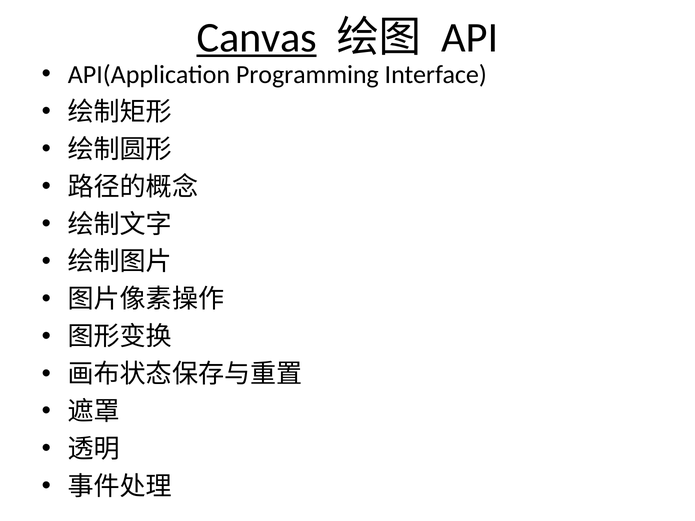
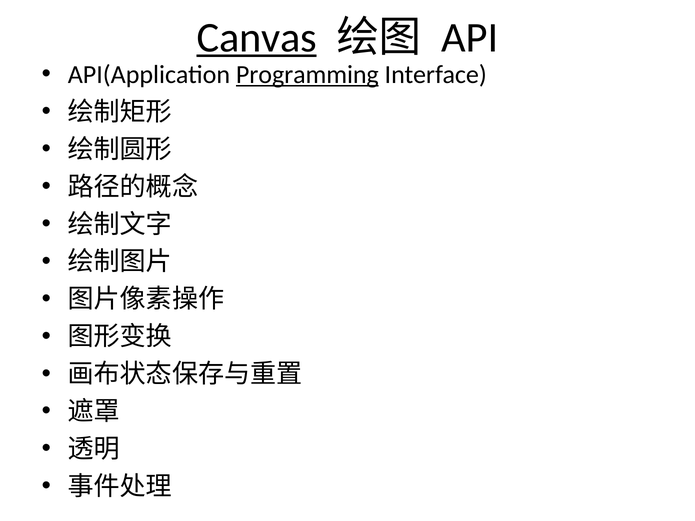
Programming underline: none -> present
